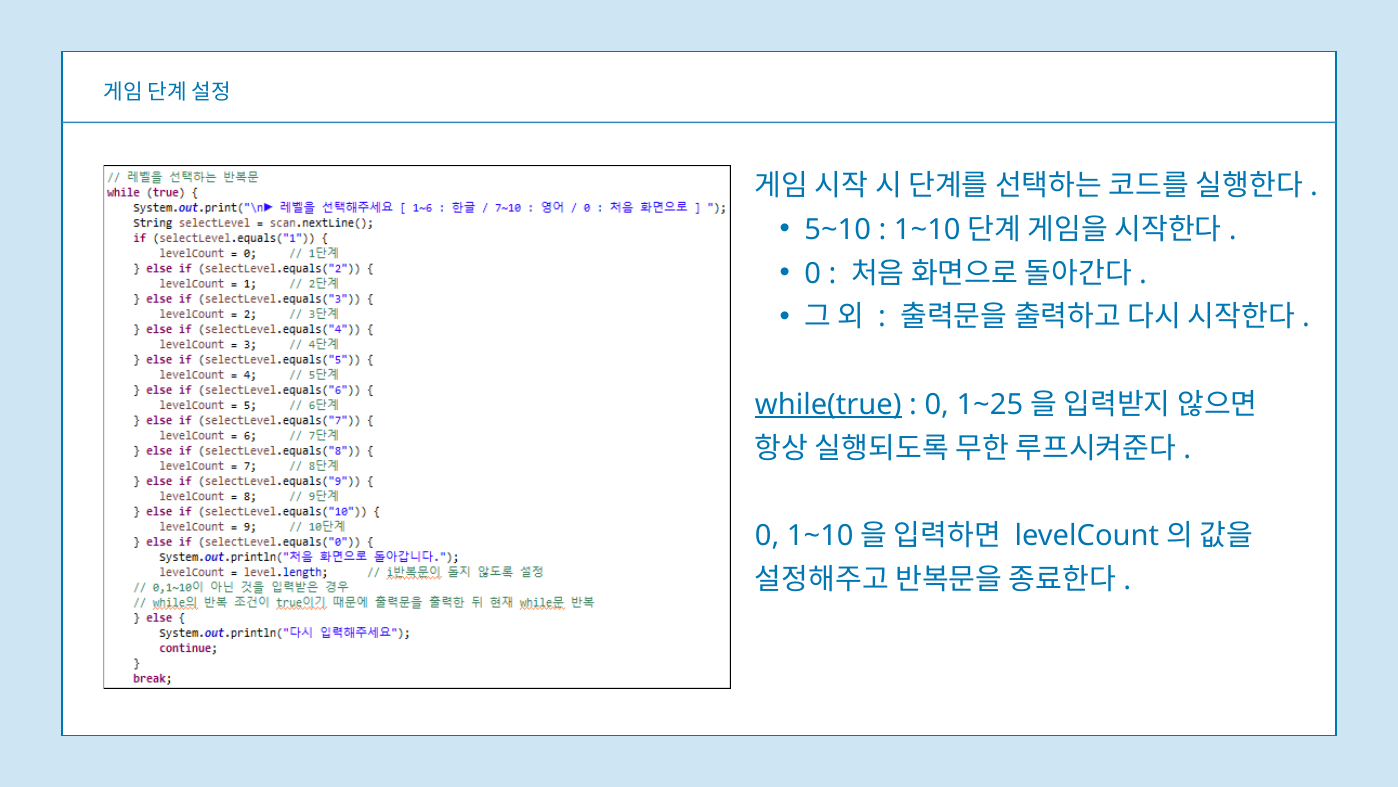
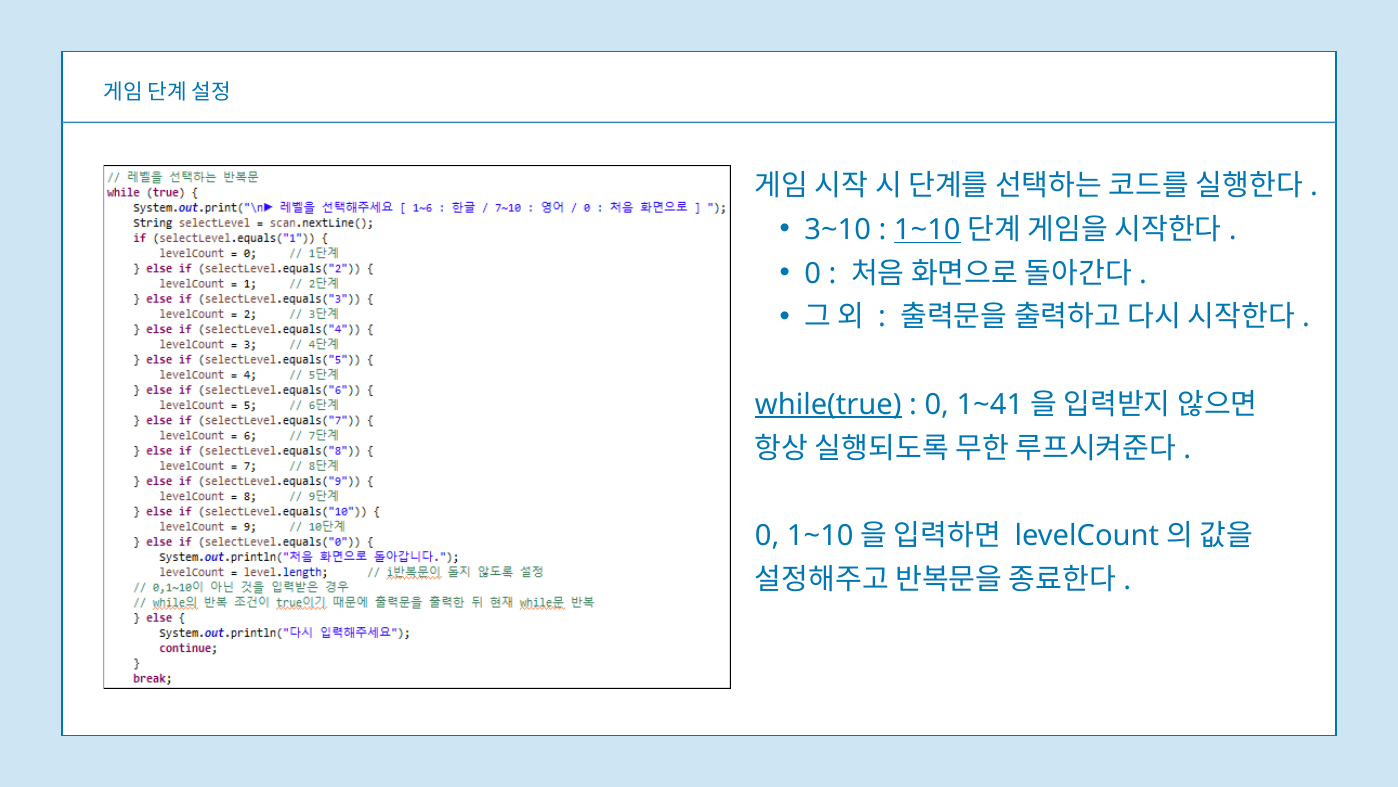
5~10: 5~10 -> 3~10
1~10 at (927, 230) underline: none -> present
1~25: 1~25 -> 1~41
